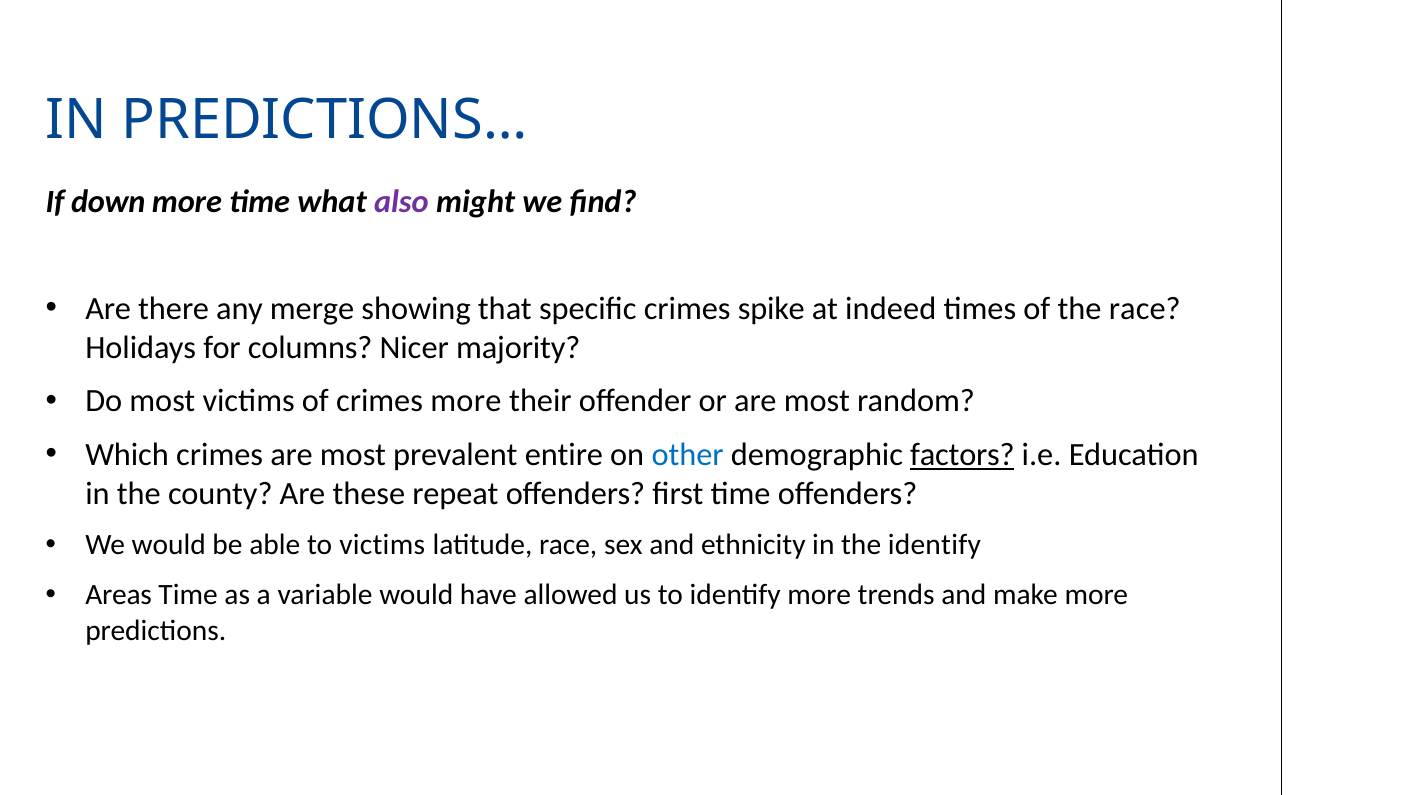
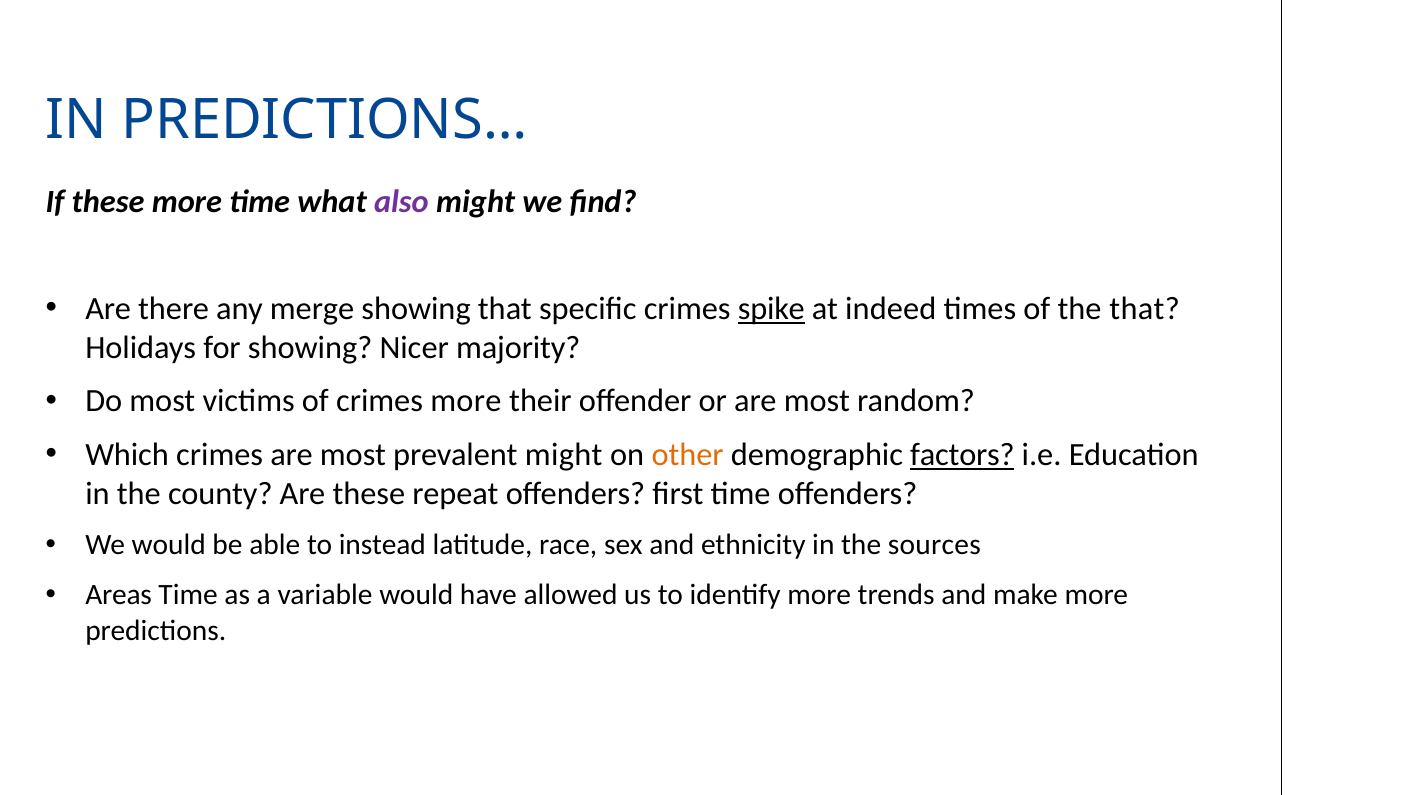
If down: down -> these
spike underline: none -> present
the race: race -> that
for columns: columns -> showing
prevalent entire: entire -> might
other colour: blue -> orange
to victims: victims -> instead
the identify: identify -> sources
